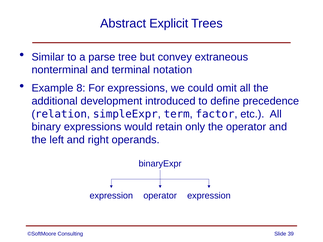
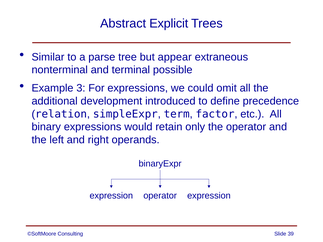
convey: convey -> appear
notation: notation -> possible
8: 8 -> 3
